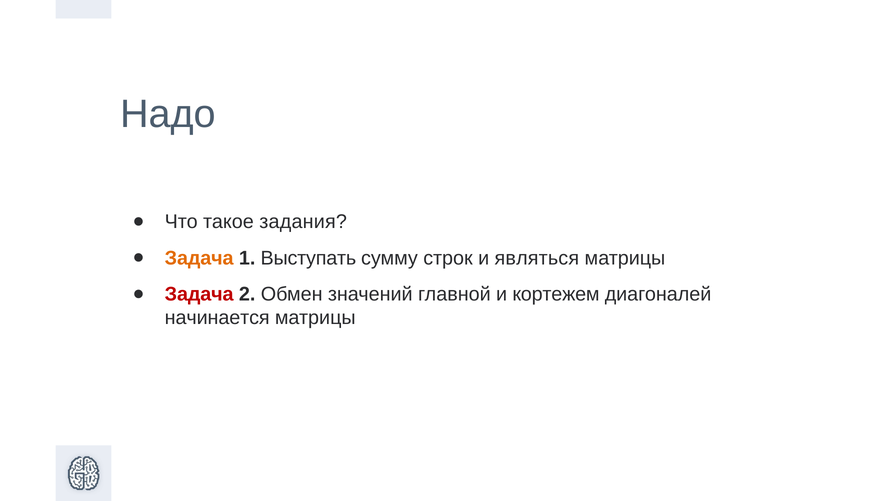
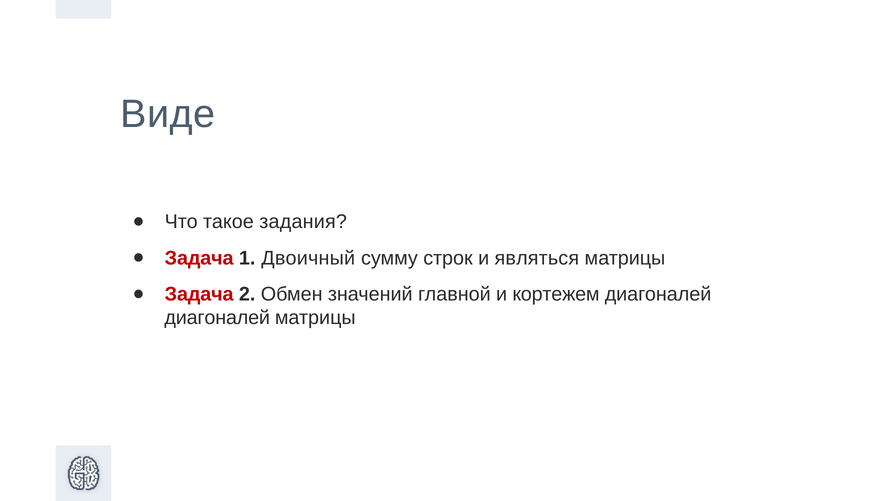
Надо: Надо -> Виде
Задача at (199, 258) colour: orange -> red
Выступать: Выступать -> Двоичный
начинается at (217, 318): начинается -> диагоналей
